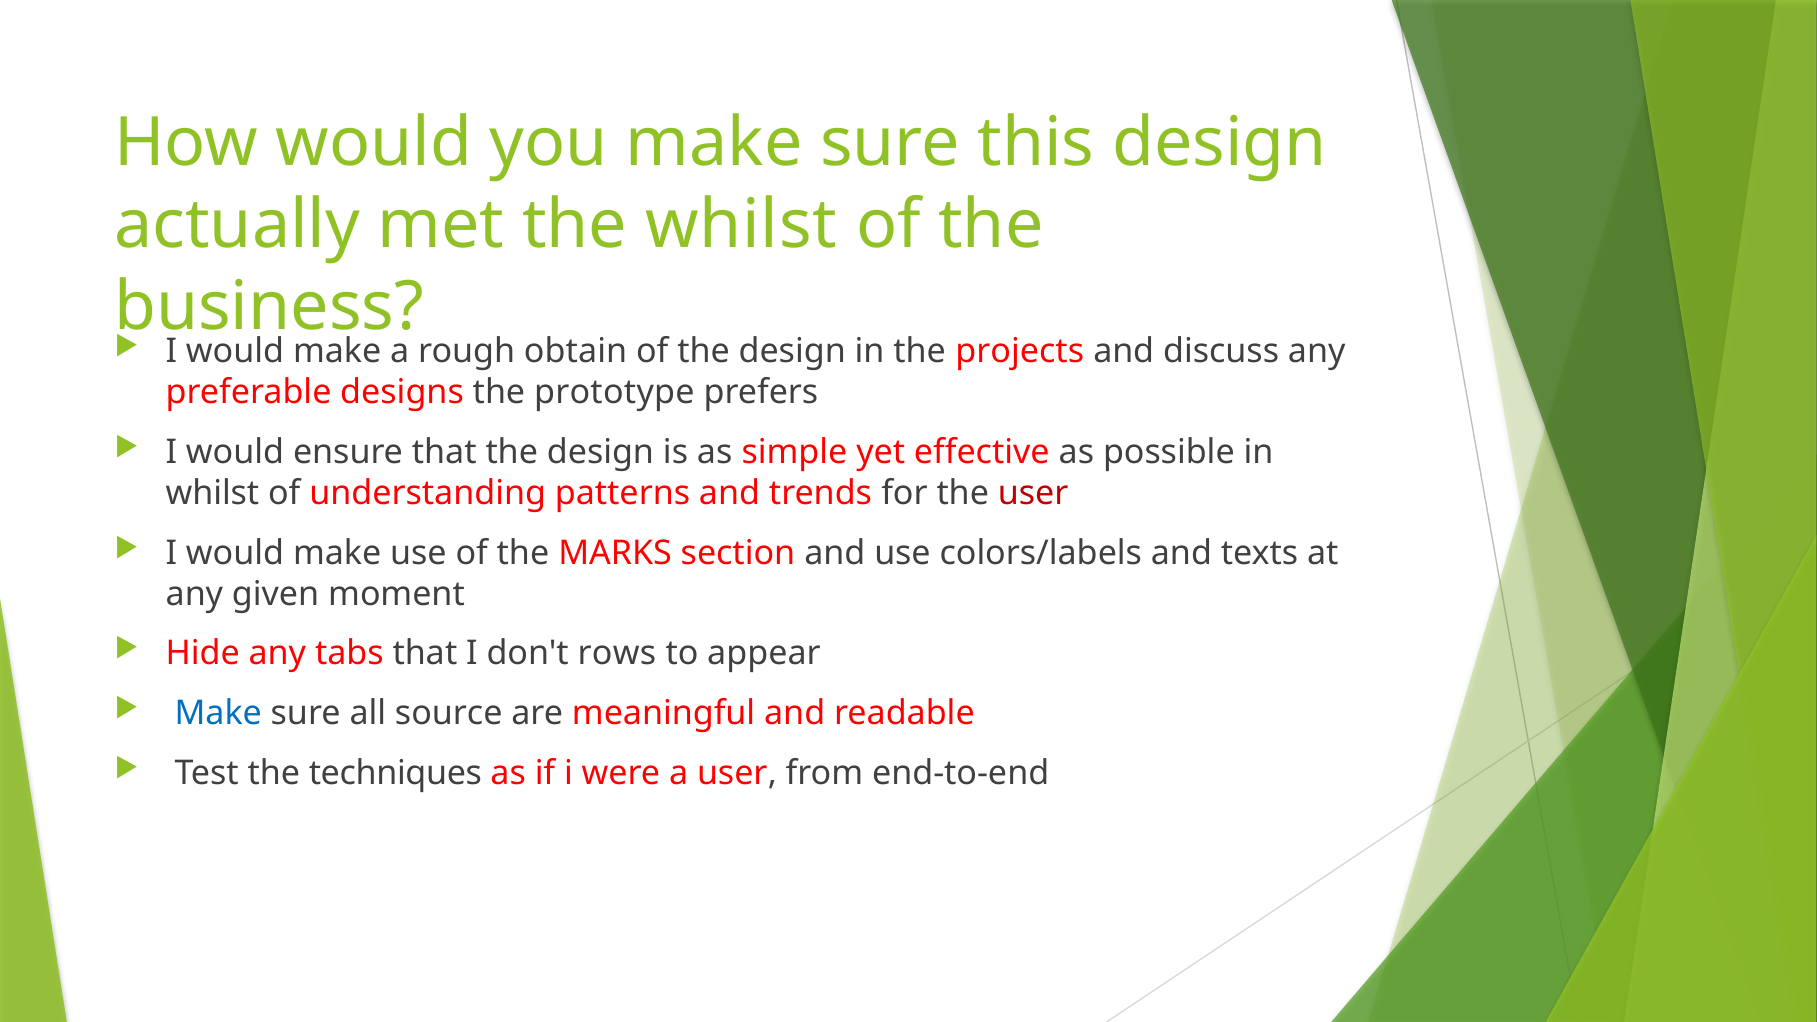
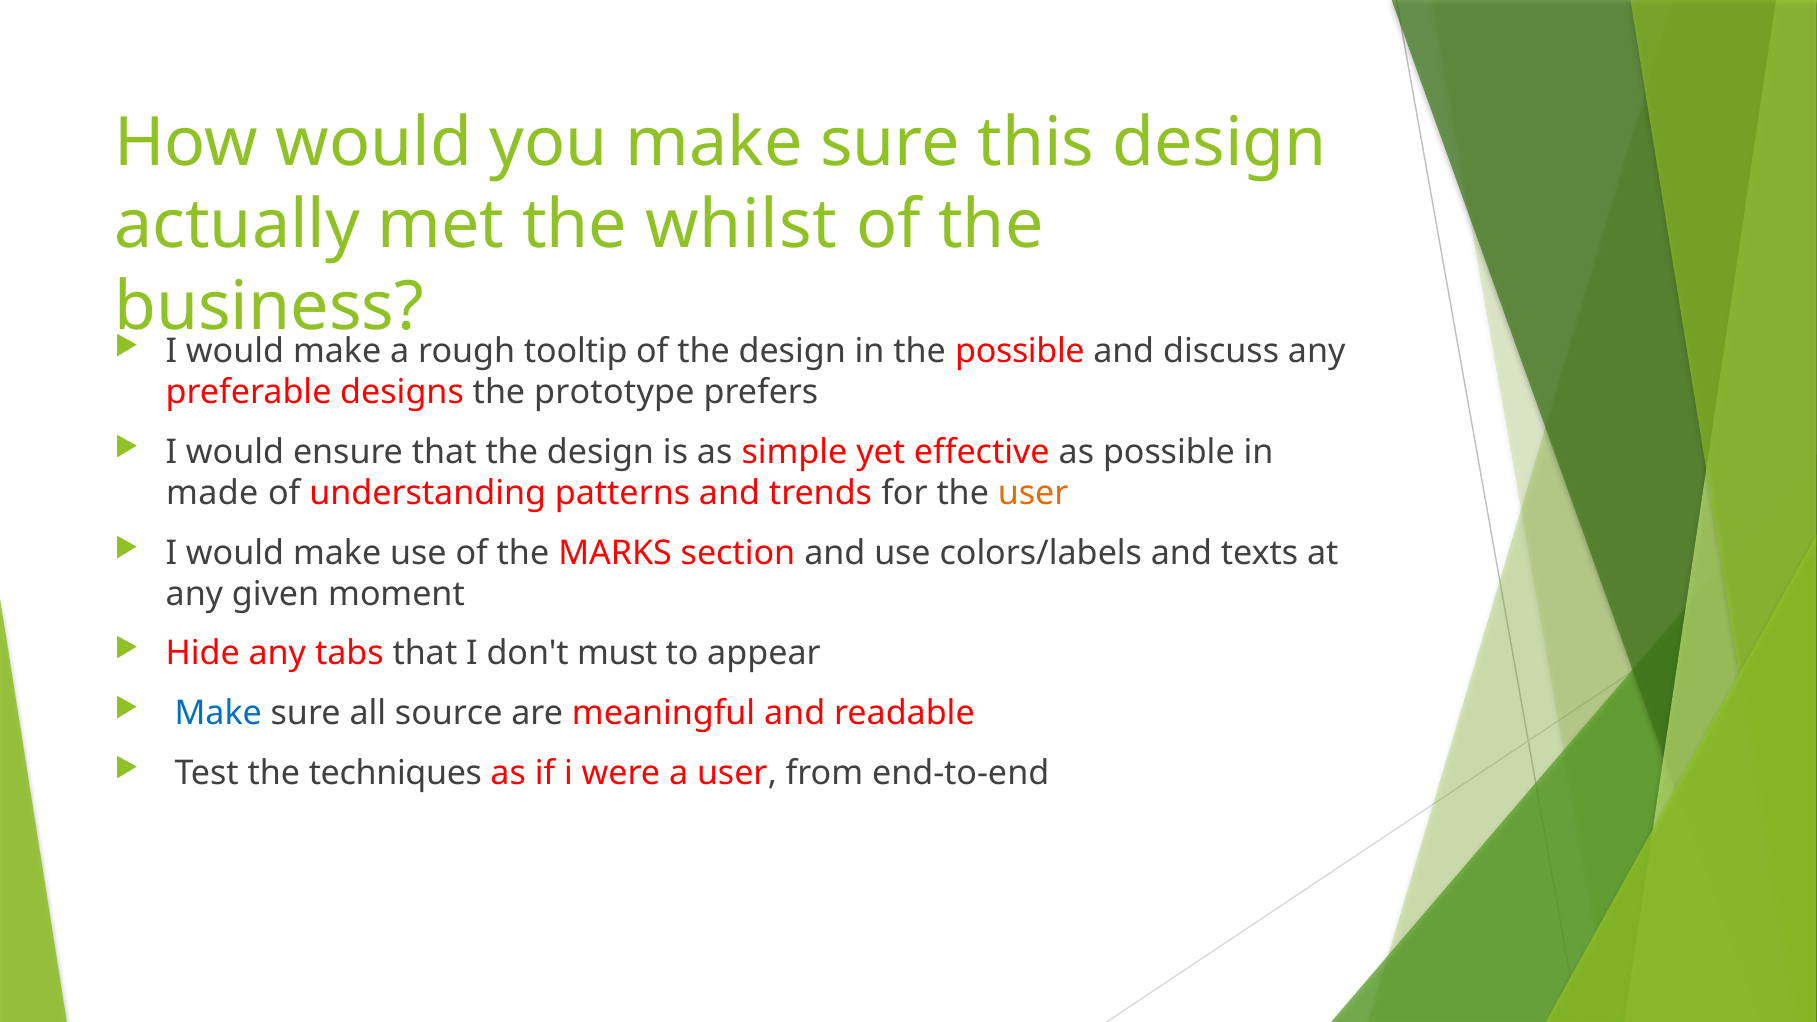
obtain: obtain -> tooltip
the projects: projects -> possible
whilst at (212, 493): whilst -> made
user at (1033, 493) colour: red -> orange
rows: rows -> must
